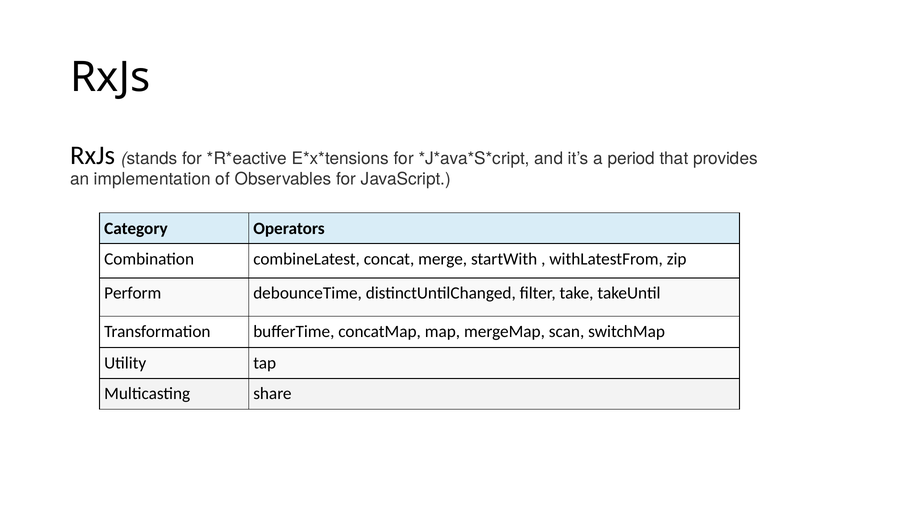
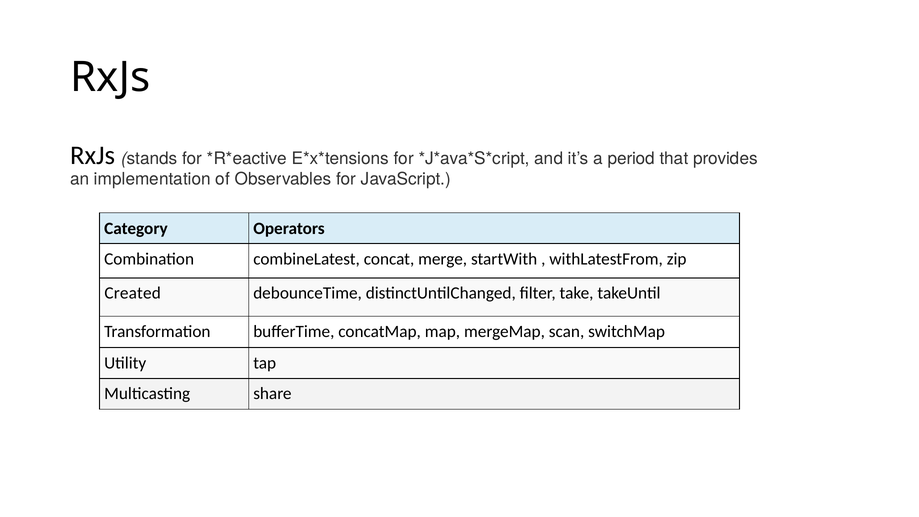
Perform: Perform -> Created
